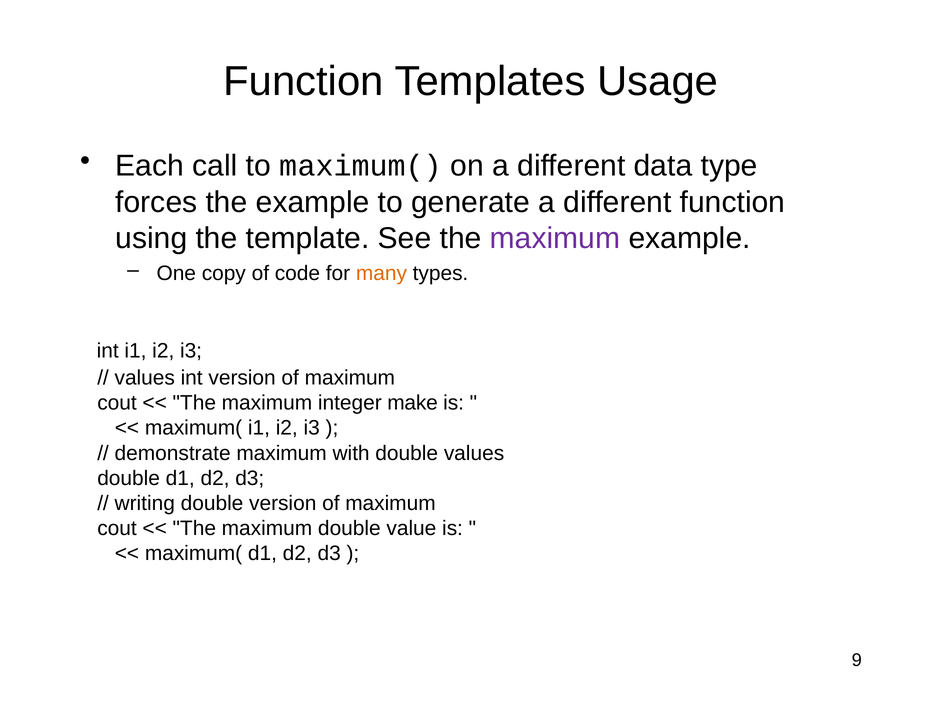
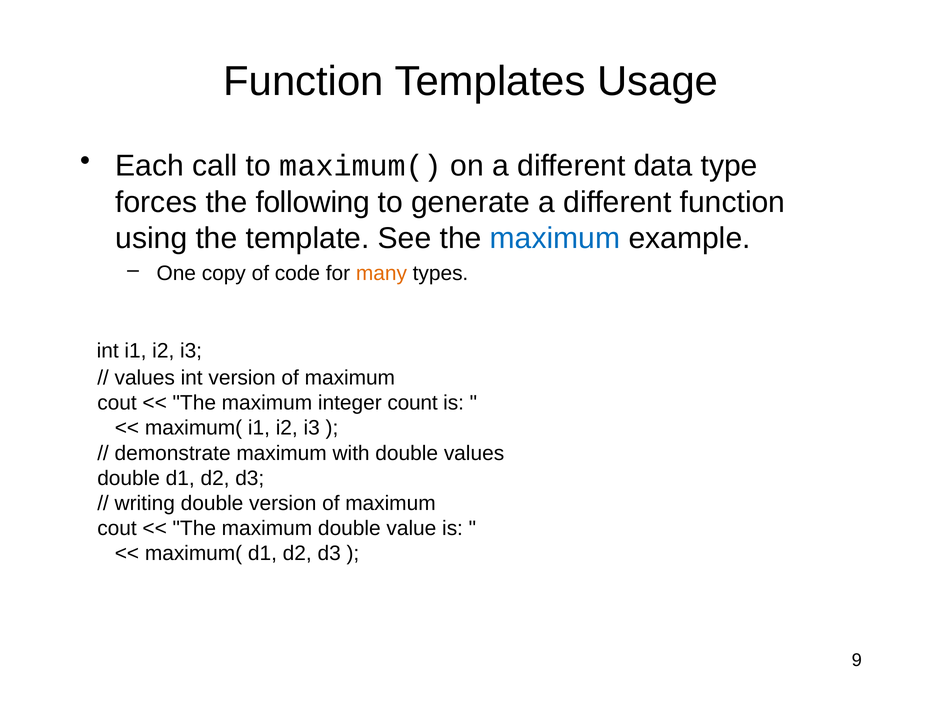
the example: example -> following
maximum at (555, 238) colour: purple -> blue
make: make -> count
